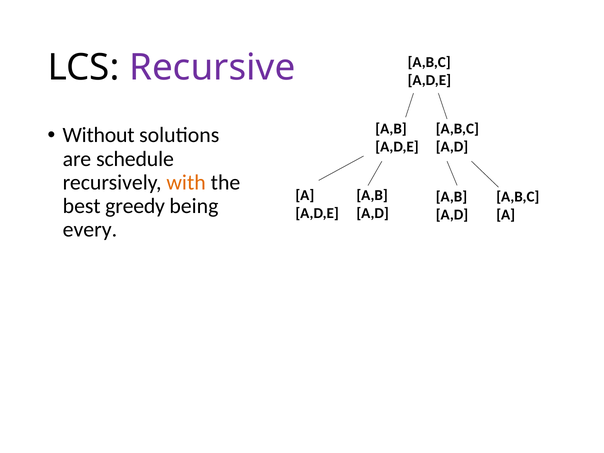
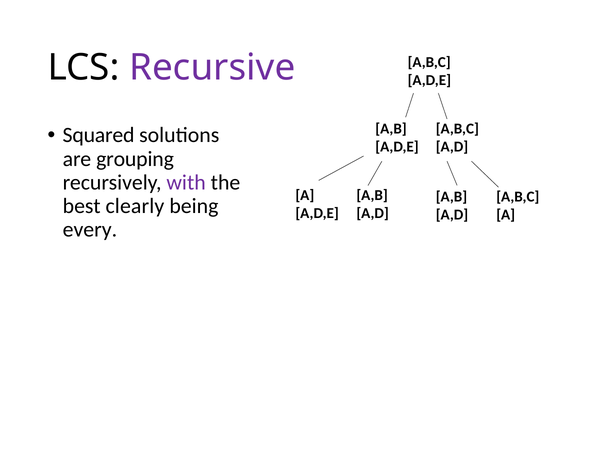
Without: Without -> Squared
schedule: schedule -> grouping
with colour: orange -> purple
greedy: greedy -> clearly
